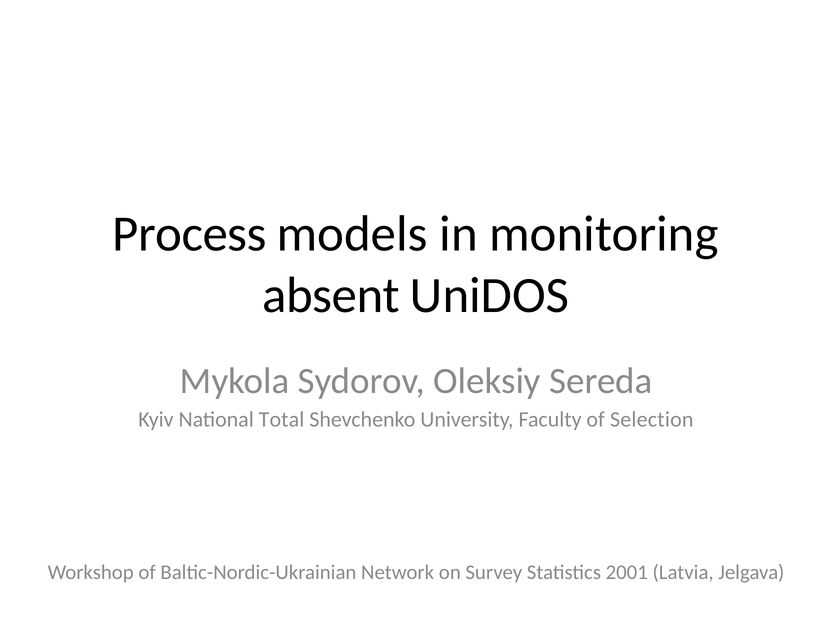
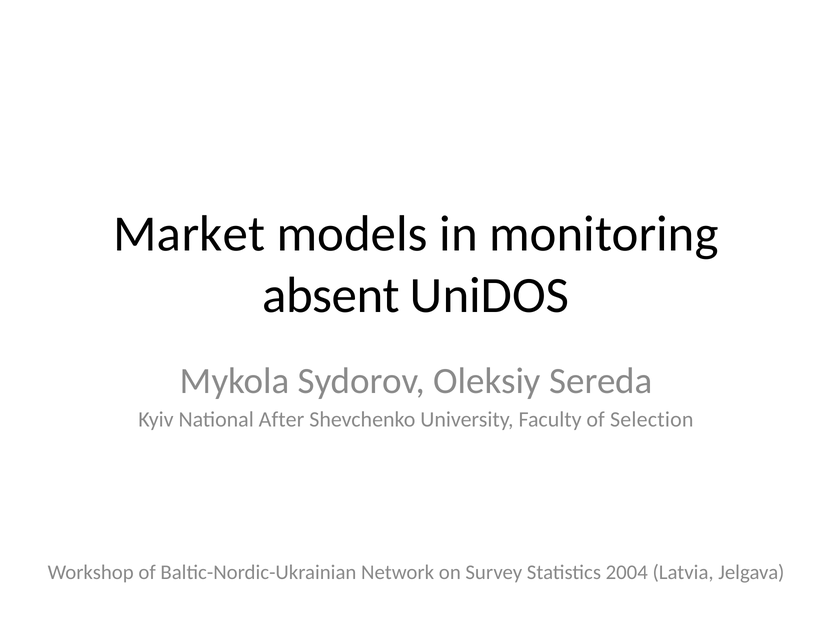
Process: Process -> Market
Total: Total -> After
2001: 2001 -> 2004
